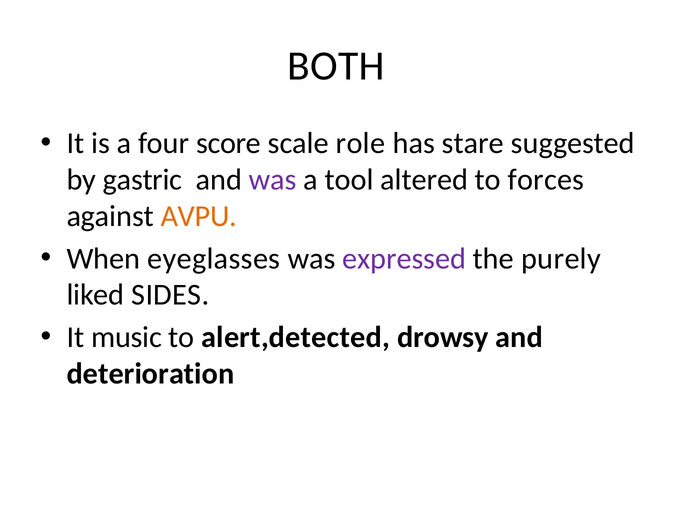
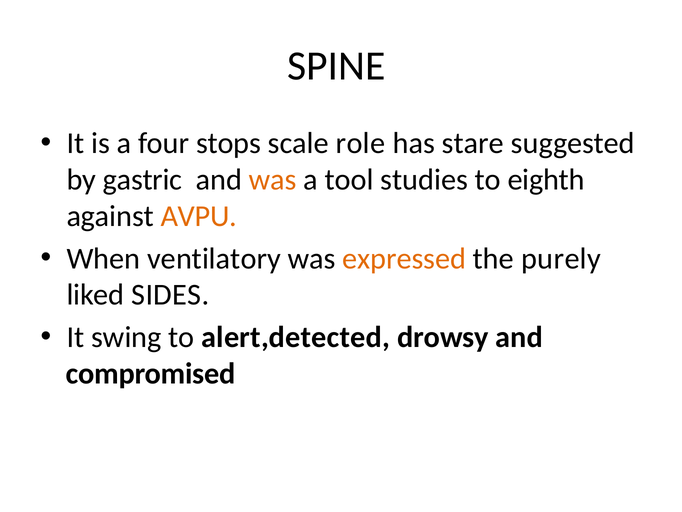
BOTH: BOTH -> SPINE
score: score -> stops
was at (273, 179) colour: purple -> orange
altered: altered -> studies
forces: forces -> eighth
eyeglasses: eyeglasses -> ventilatory
expressed colour: purple -> orange
music: music -> swing
deterioration: deterioration -> compromised
